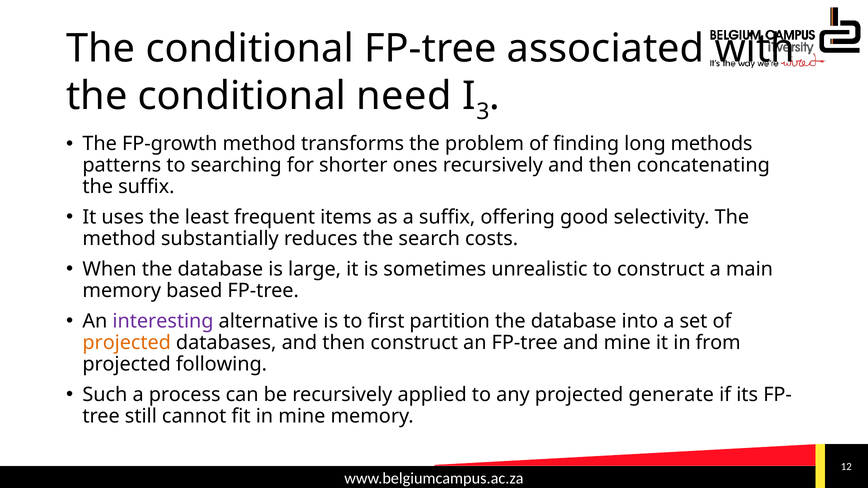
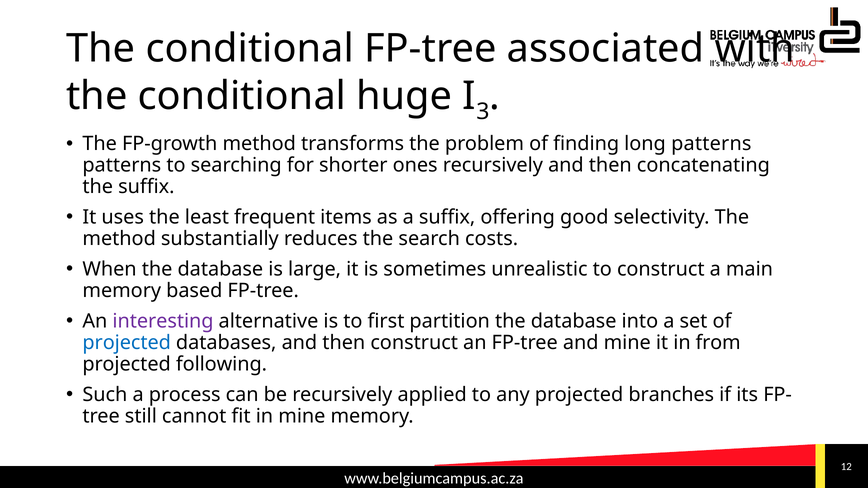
need: need -> huge
long methods: methods -> patterns
projected at (127, 343) colour: orange -> blue
generate: generate -> branches
